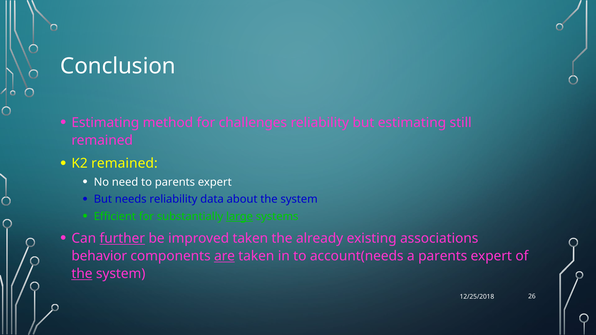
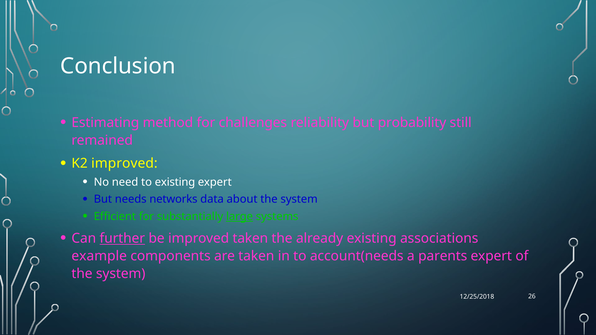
but estimating: estimating -> probability
K2 remained: remained -> improved
to parents: parents -> existing
needs reliability: reliability -> networks
behavior: behavior -> example
are underline: present -> none
the at (82, 274) underline: present -> none
